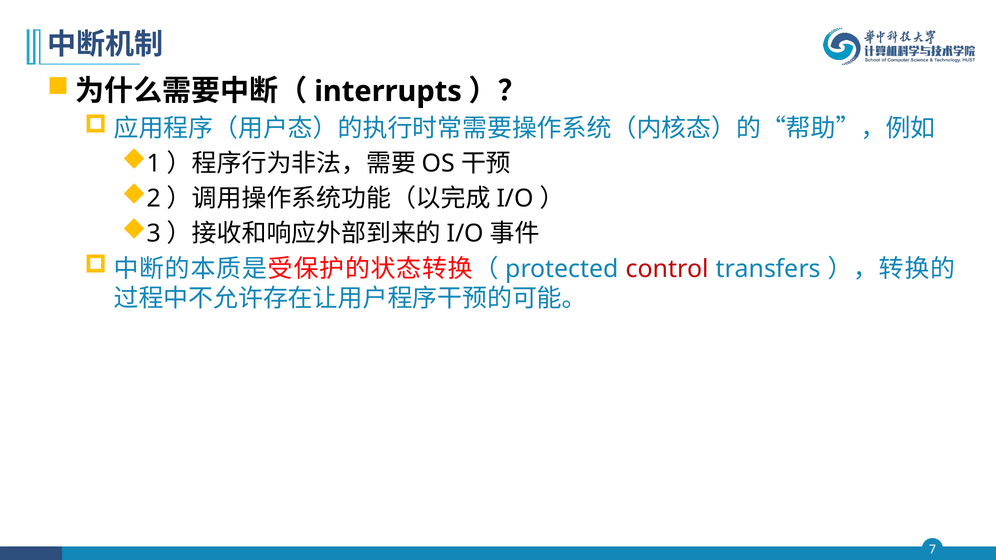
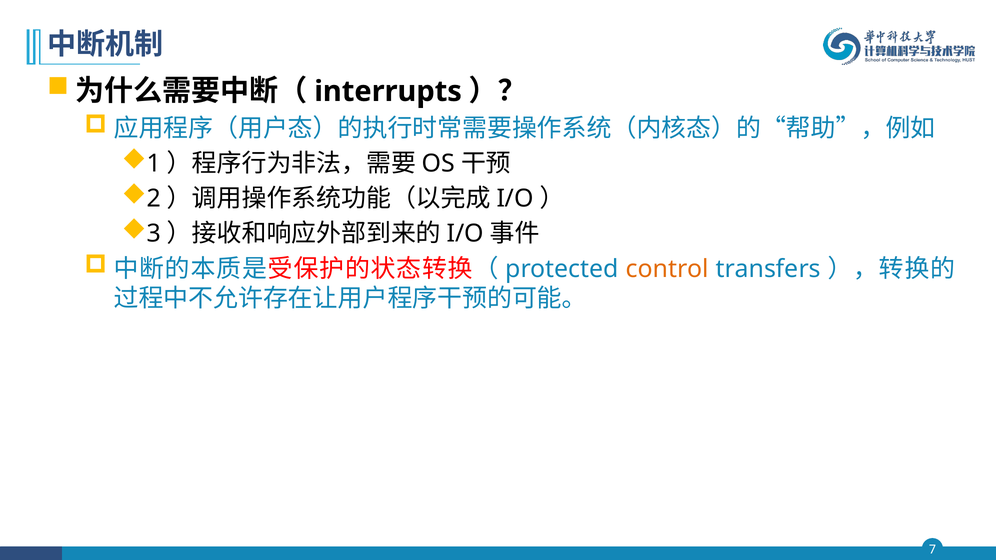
control colour: red -> orange
